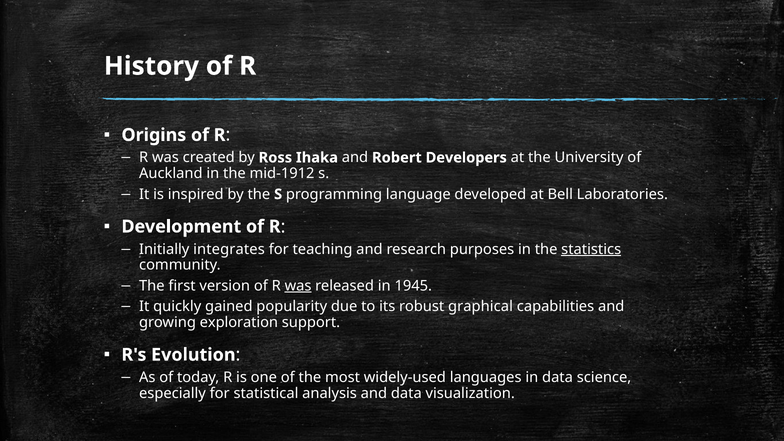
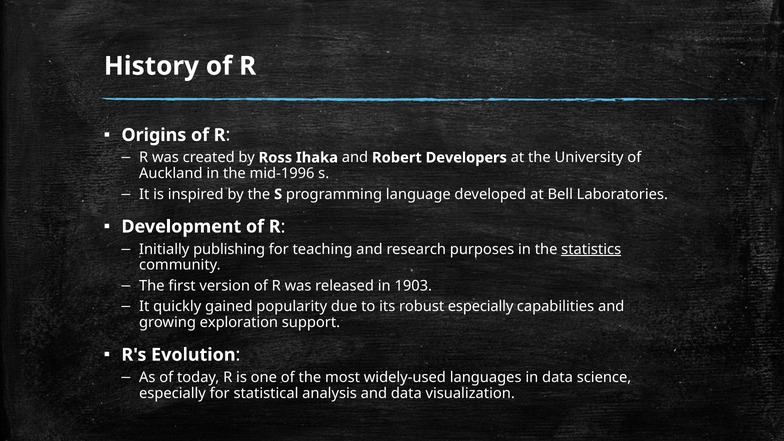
mid-1912: mid-1912 -> mid-1996
integrates: integrates -> publishing
was at (298, 286) underline: present -> none
1945: 1945 -> 1903
robust graphical: graphical -> especially
